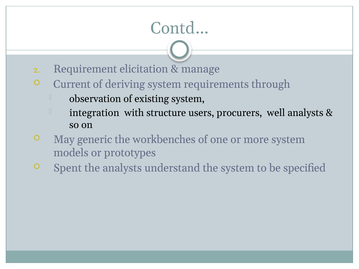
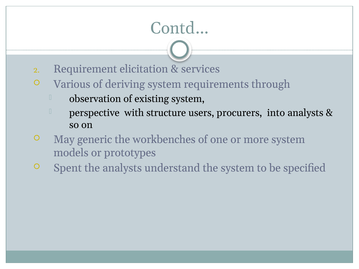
manage: manage -> services
Current: Current -> Various
integration: integration -> perspective
well: well -> into
